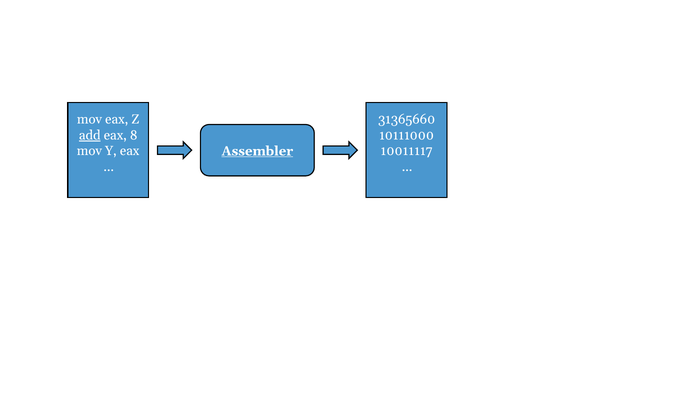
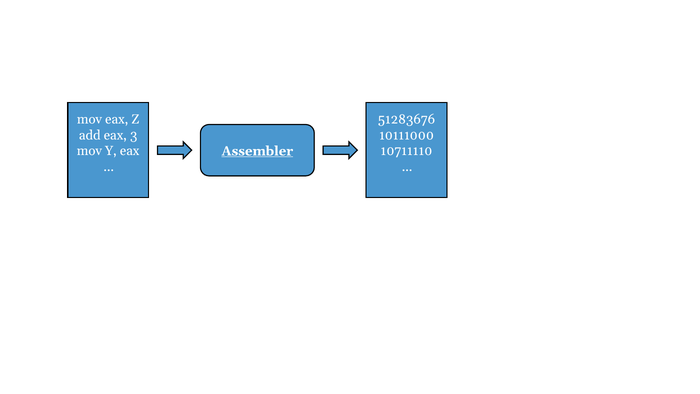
31365660: 31365660 -> 51283676
add underline: present -> none
8: 8 -> 3
10011117: 10011117 -> 10711110
